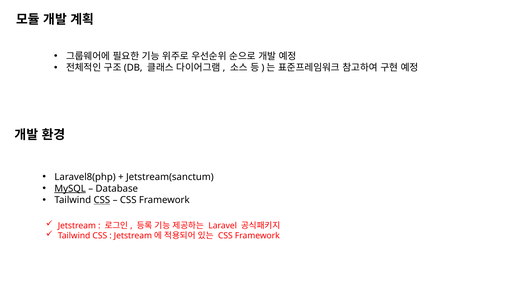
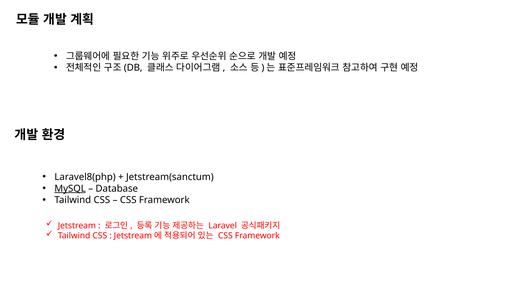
CSS at (102, 200) underline: present -> none
